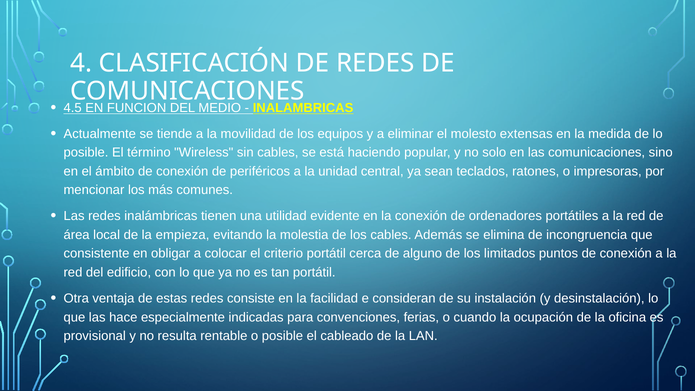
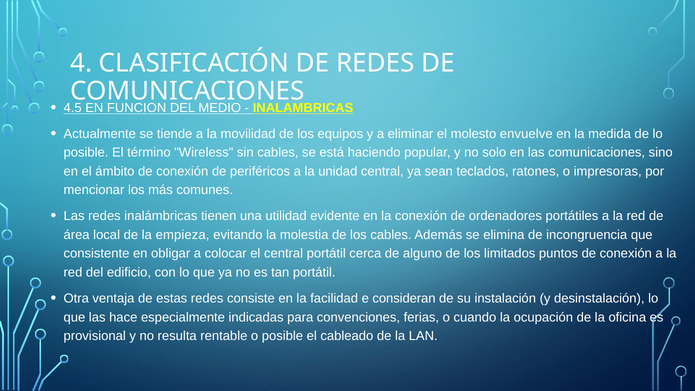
extensas: extensas -> envuelve
el criterio: criterio -> central
